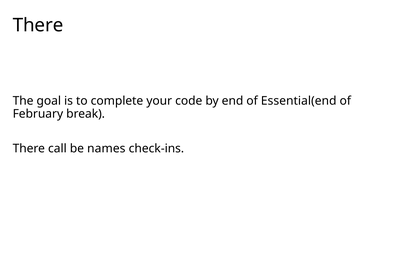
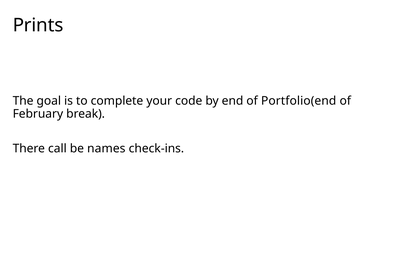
There at (38, 25): There -> Prints
Essential(end: Essential(end -> Portfolio(end
